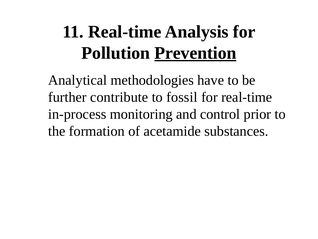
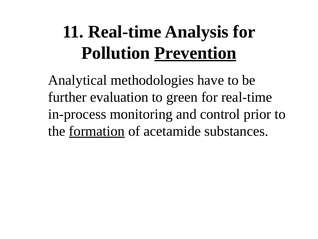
contribute: contribute -> evaluation
fossil: fossil -> green
formation underline: none -> present
